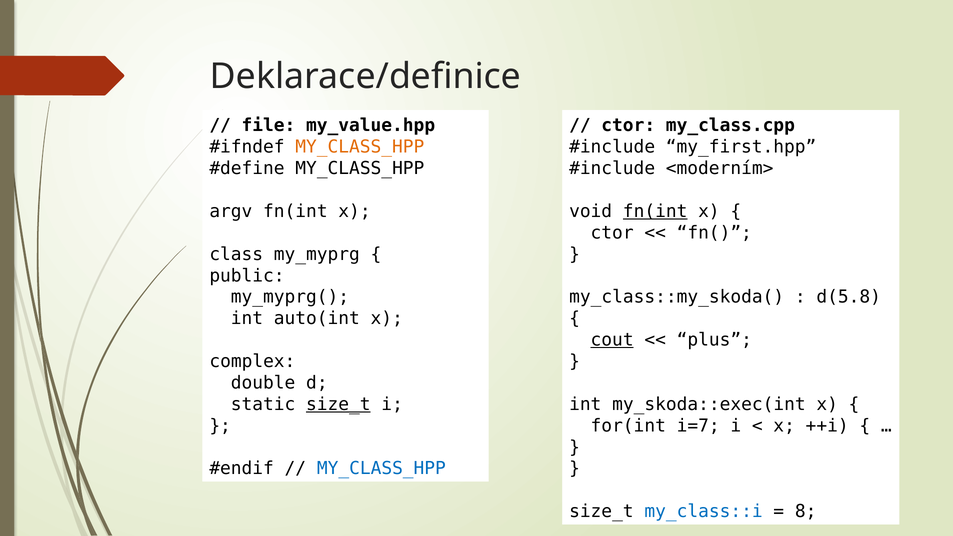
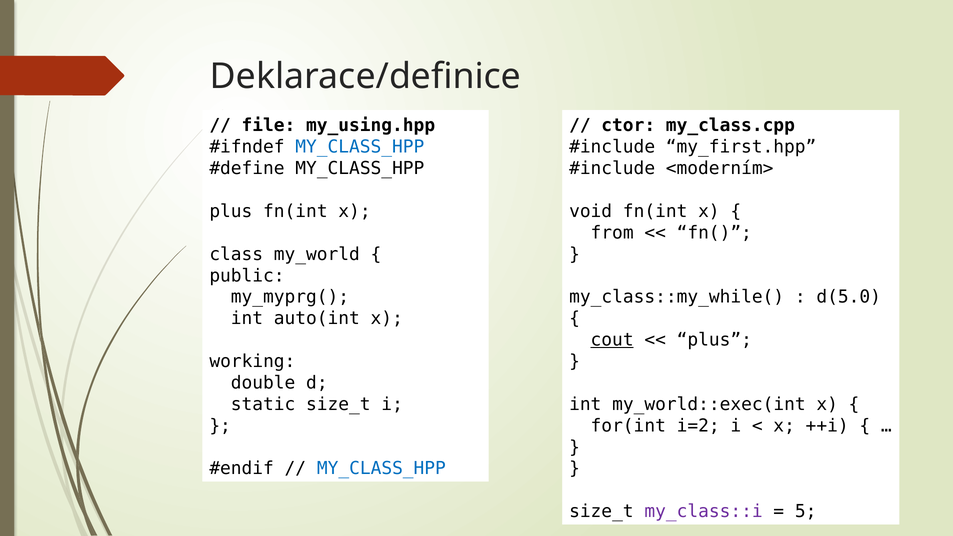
my_value.hpp: my_value.hpp -> my_using.hpp
MY_CLASS_HPP at (360, 147) colour: orange -> blue
argv at (231, 211): argv -> plus
fn(int at (655, 211) underline: present -> none
ctor at (612, 233): ctor -> from
my_myprg: my_myprg -> my_world
my_class::my_skoda(: my_class::my_skoda( -> my_class::my_while(
d(5.8: d(5.8 -> d(5.0
complex: complex -> working
size_t at (338, 404) underline: present -> none
my_skoda::exec(int: my_skoda::exec(int -> my_world::exec(int
i=7: i=7 -> i=2
my_class::i colour: blue -> purple
8: 8 -> 5
